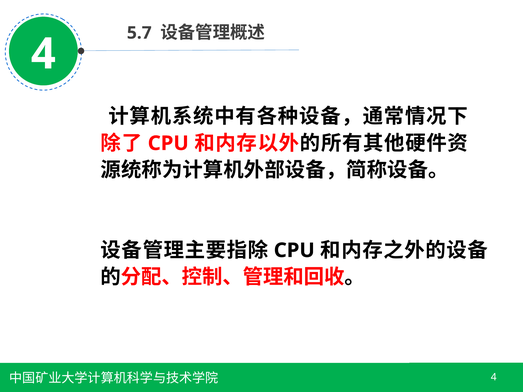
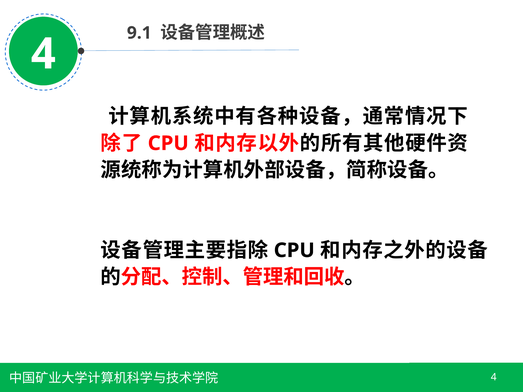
5.7: 5.7 -> 9.1
